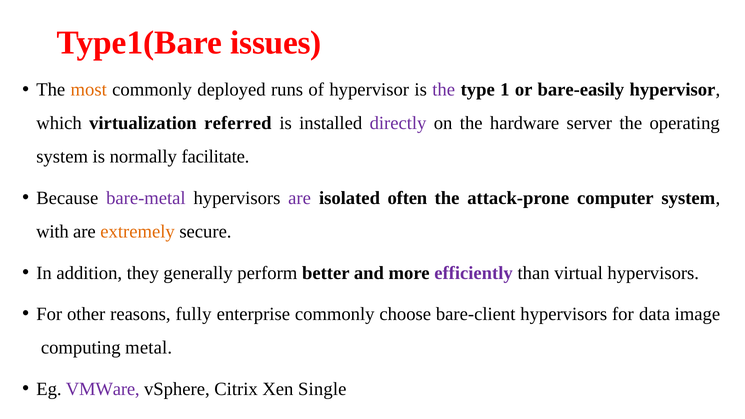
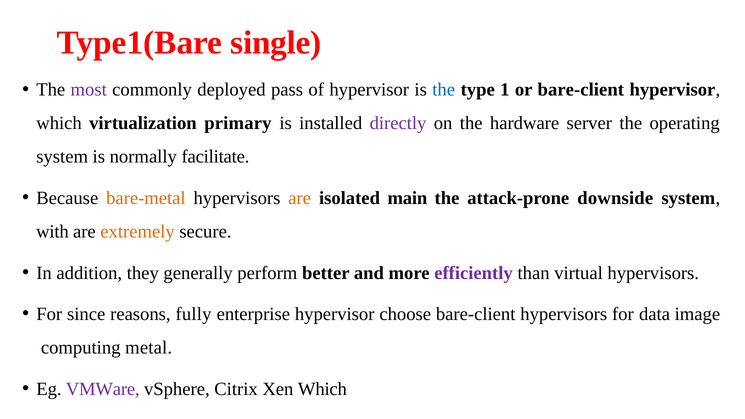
issues: issues -> single
most colour: orange -> purple
runs: runs -> pass
the at (444, 90) colour: purple -> blue
or bare-easily: bare-easily -> bare-client
referred: referred -> primary
bare-metal colour: purple -> orange
are at (300, 198) colour: purple -> orange
often: often -> main
computer: computer -> downside
other: other -> since
enterprise commonly: commonly -> hypervisor
Xen Single: Single -> Which
